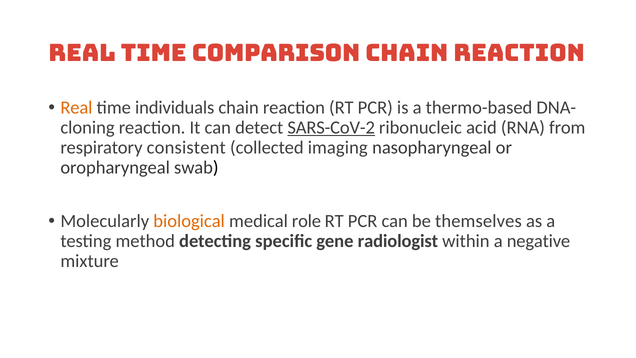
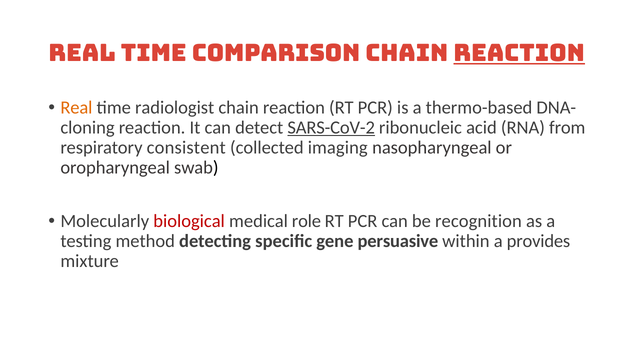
Reaction at (519, 53) underline: none -> present
individuals: individuals -> radiologist
biological colour: orange -> red
themselves: themselves -> recognition
radiologist: radiologist -> persuasive
negative: negative -> provides
